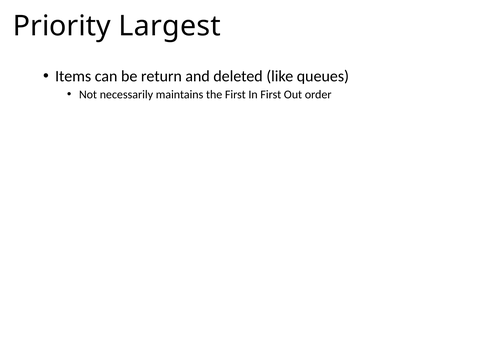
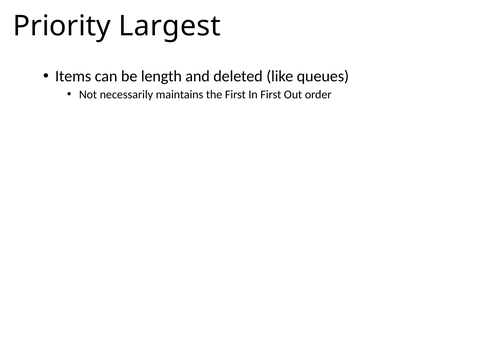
return: return -> length
